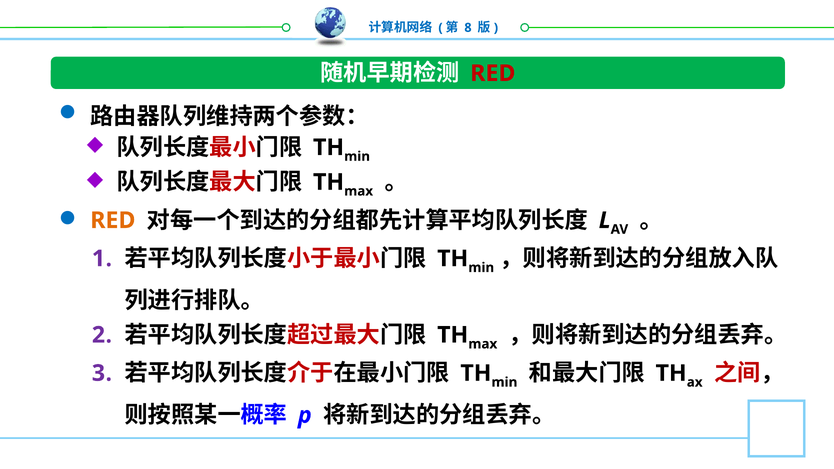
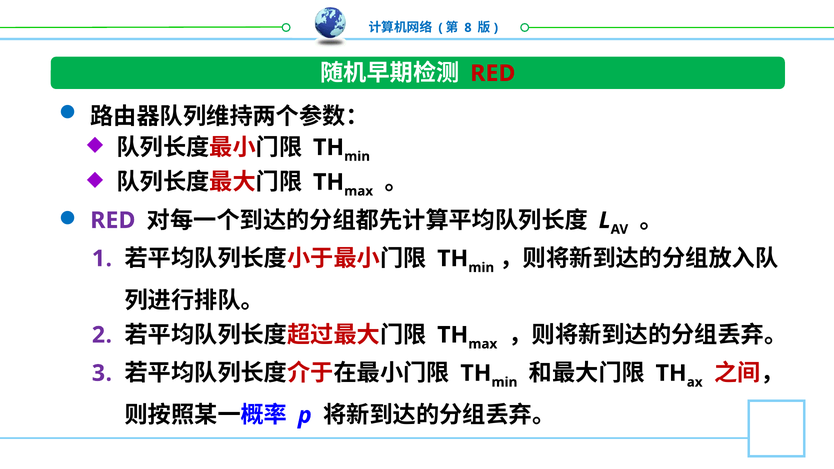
RED at (113, 220) colour: orange -> purple
